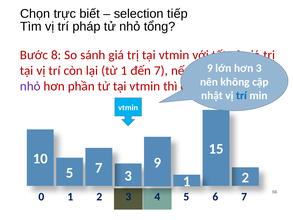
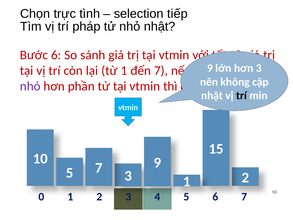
biết: biết -> tình
nhỏ tổng: tổng -> nhật
Bước 8: 8 -> 6
trí at (241, 95) colour: blue -> black
